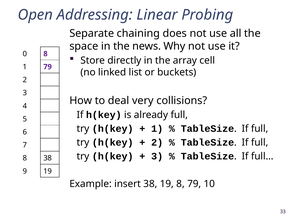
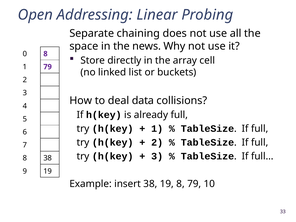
very: very -> data
